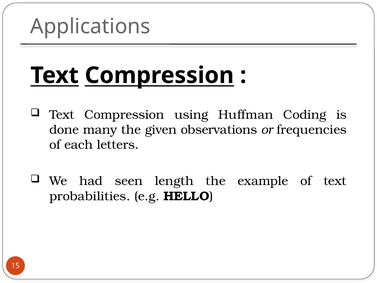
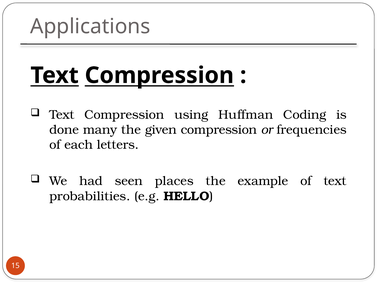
given observations: observations -> compression
length: length -> places
